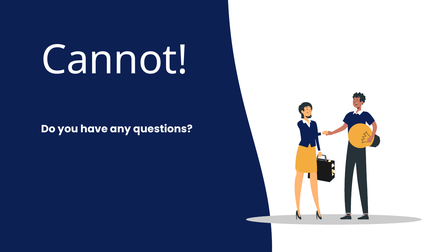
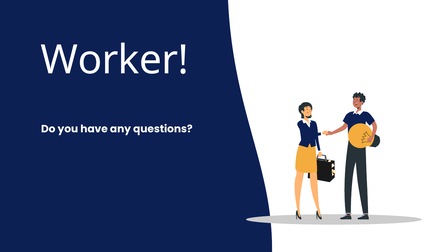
Cannot: Cannot -> Worker
